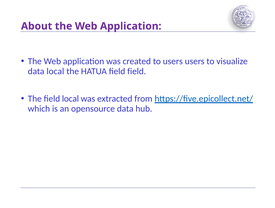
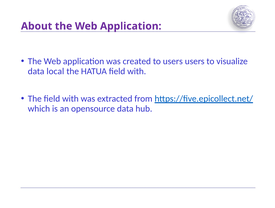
HATUA field field: field -> with
The field local: local -> with
